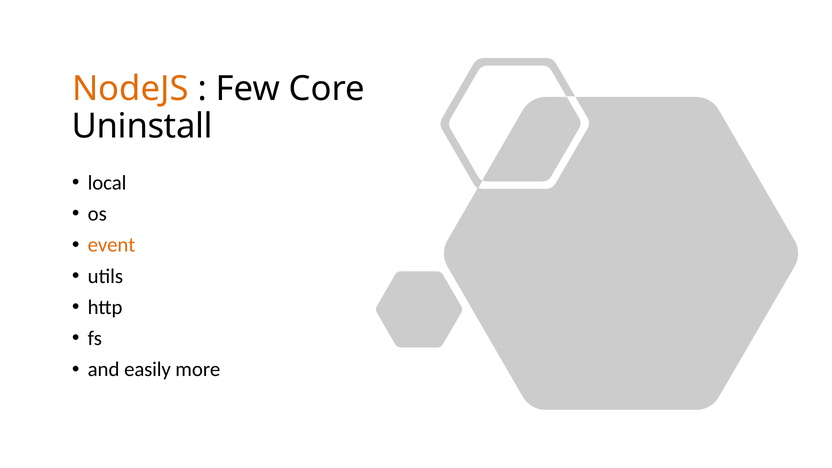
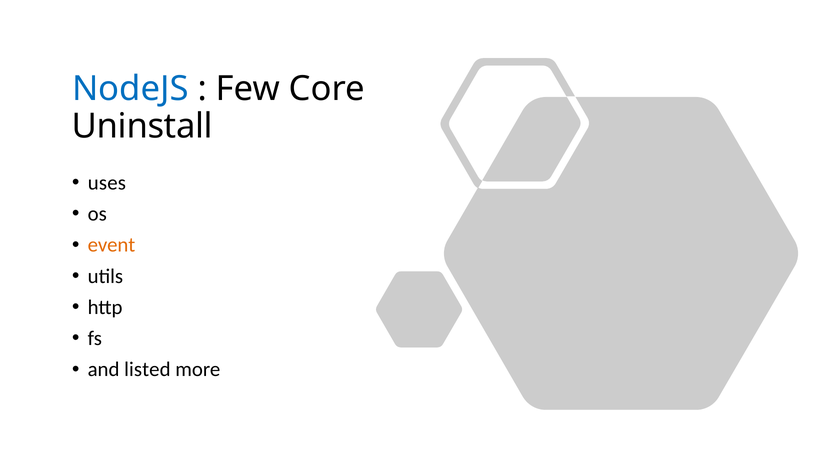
NodeJS colour: orange -> blue
local: local -> uses
easily: easily -> listed
